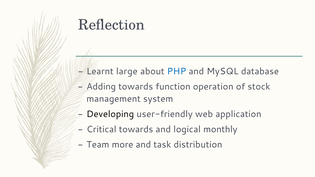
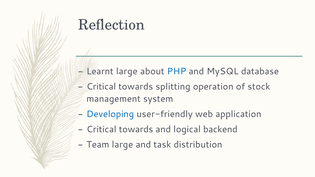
Adding at (101, 87): Adding -> Critical
function: function -> splitting
Developing colour: black -> blue
monthly: monthly -> backend
Team more: more -> large
